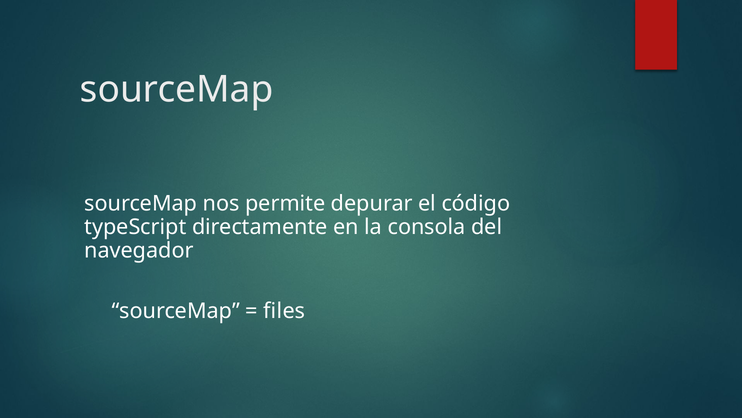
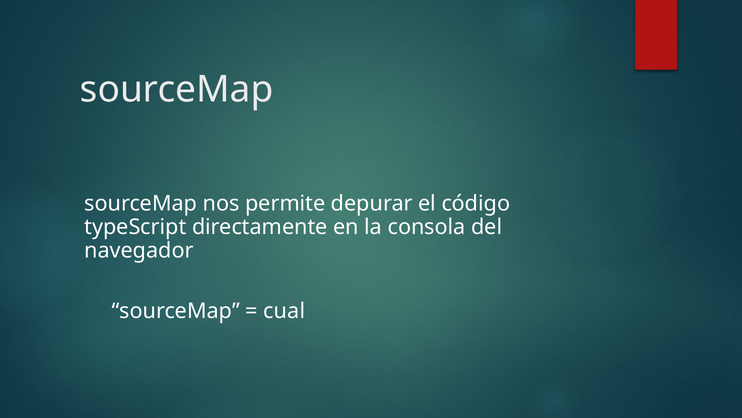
files: files -> cual
